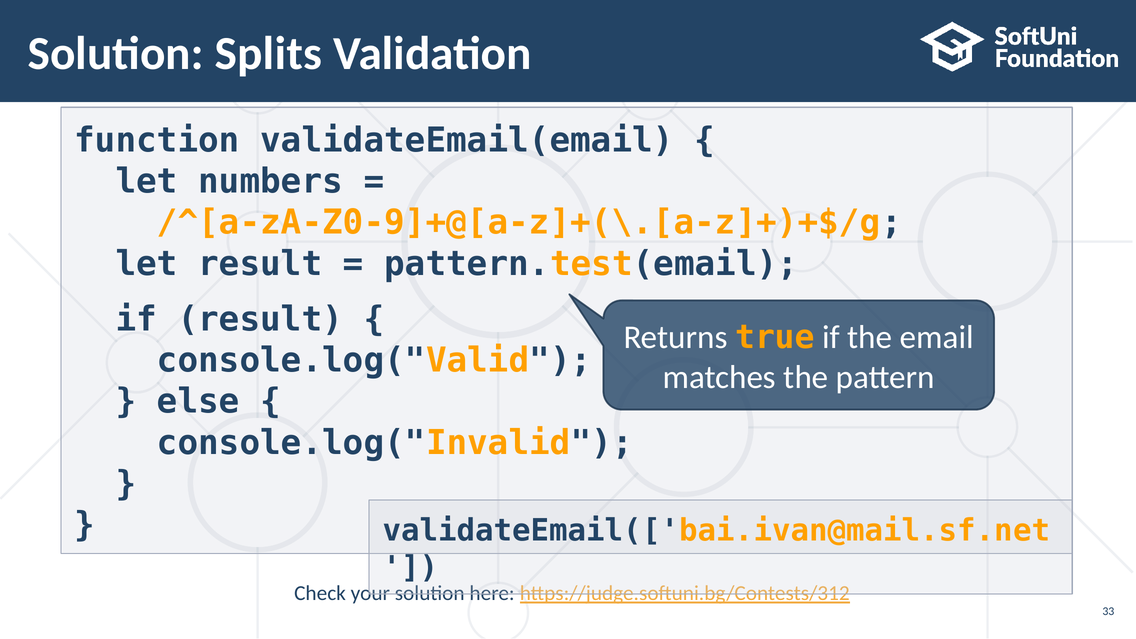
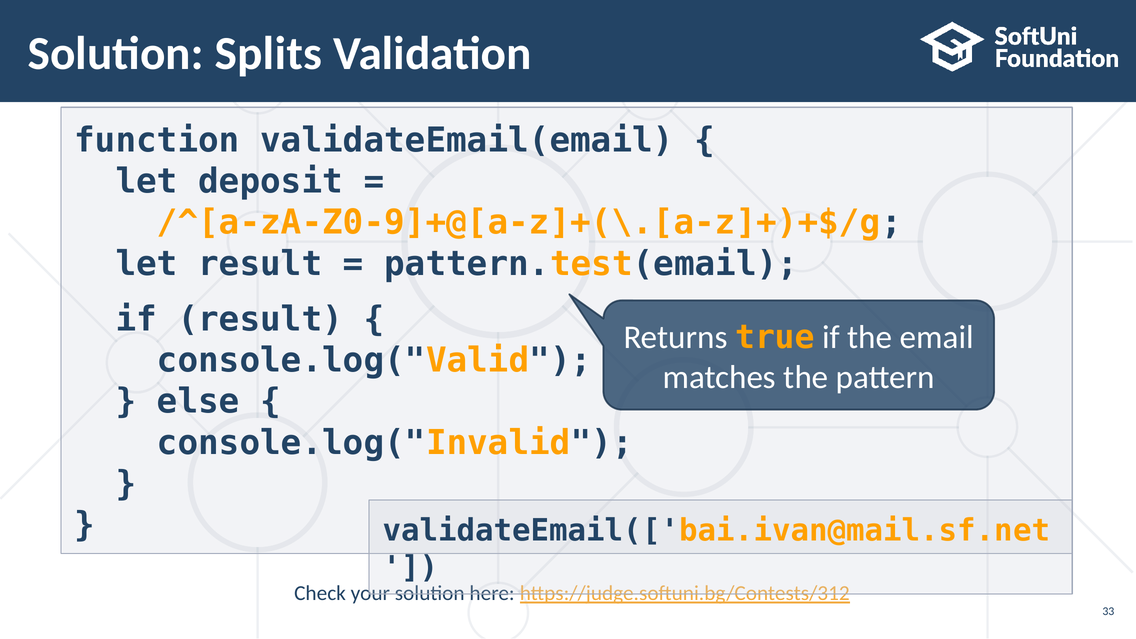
numbers: numbers -> deposit
